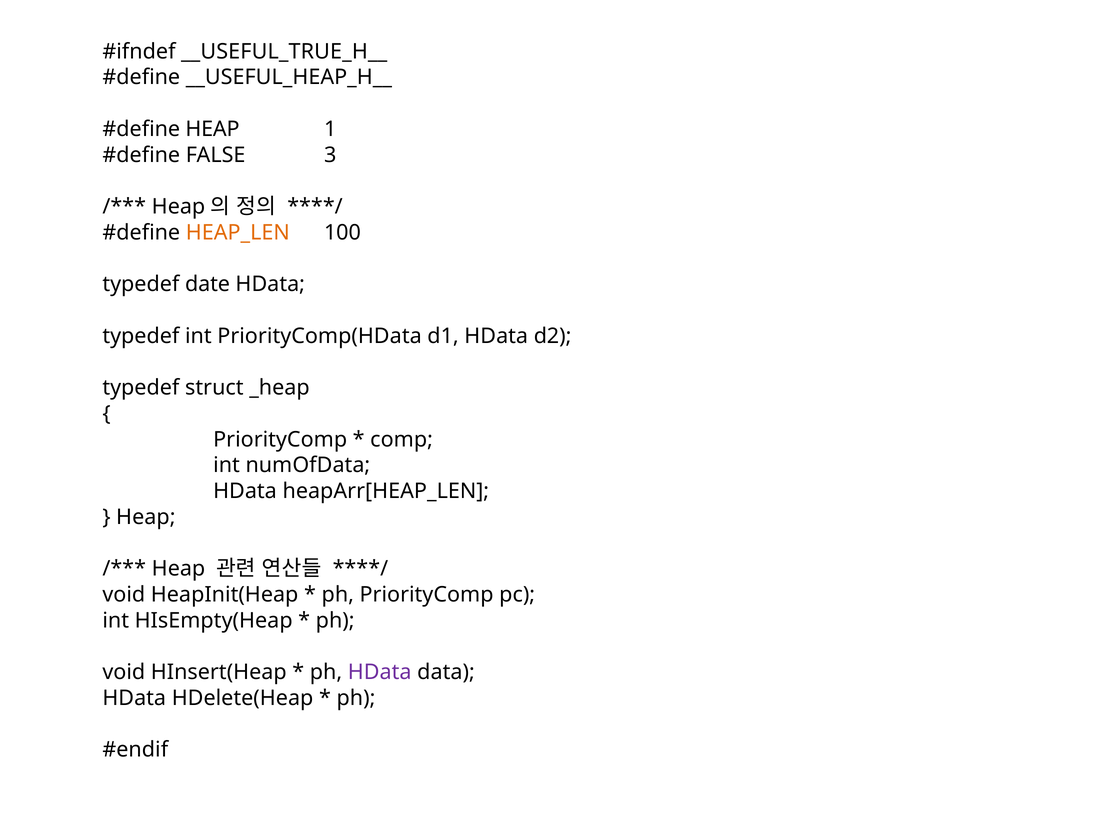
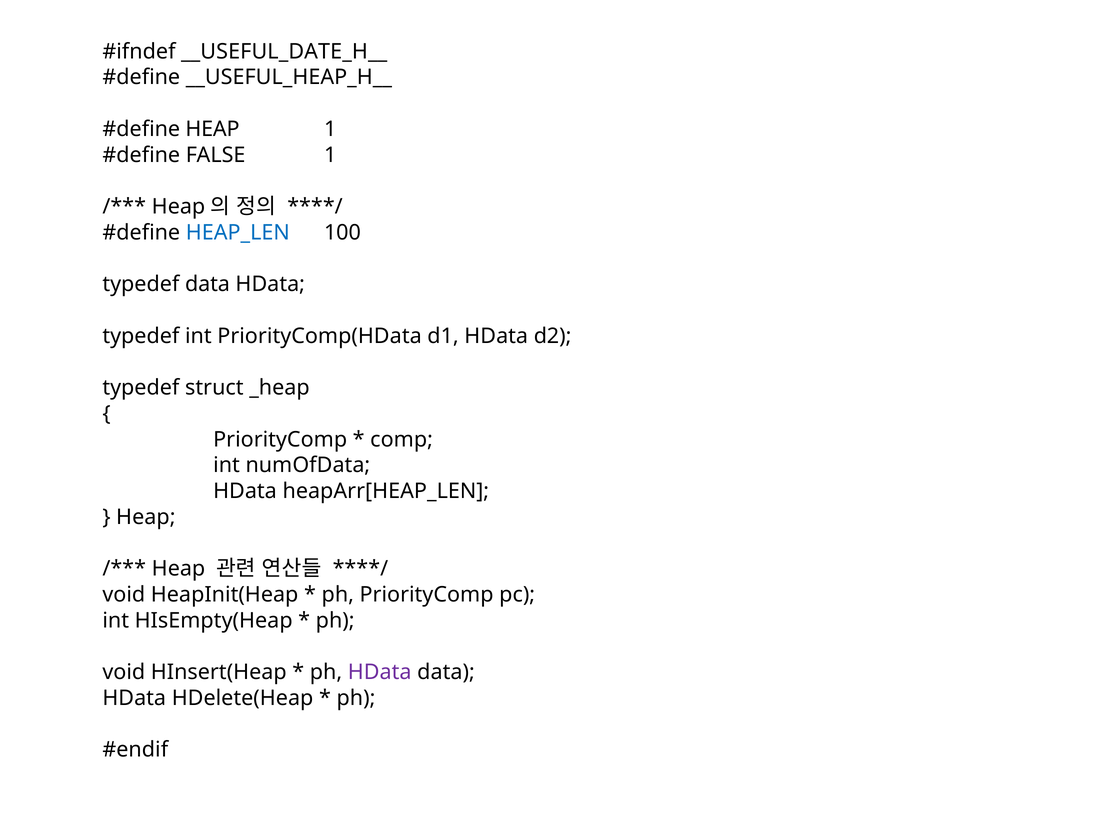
__USEFUL_TRUE_H__: __USEFUL_TRUE_H__ -> __USEFUL_DATE_H__
FALSE 3: 3 -> 1
HEAP_LEN colour: orange -> blue
typedef date: date -> data
